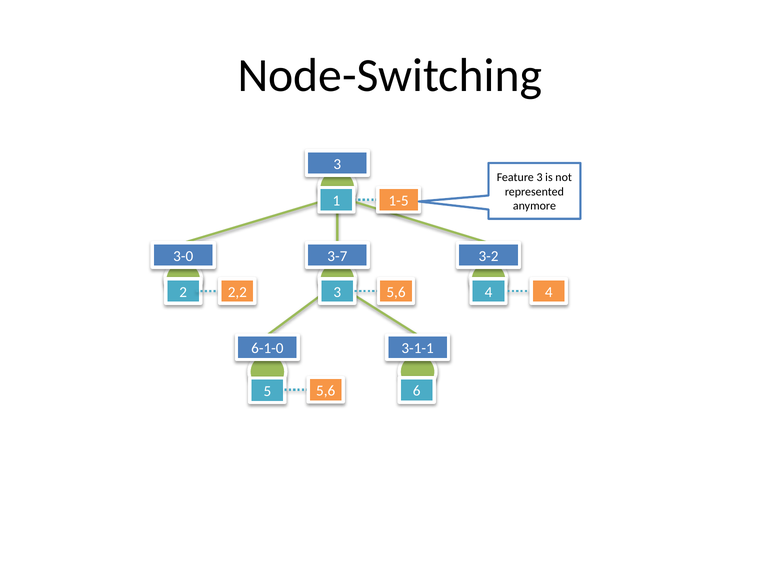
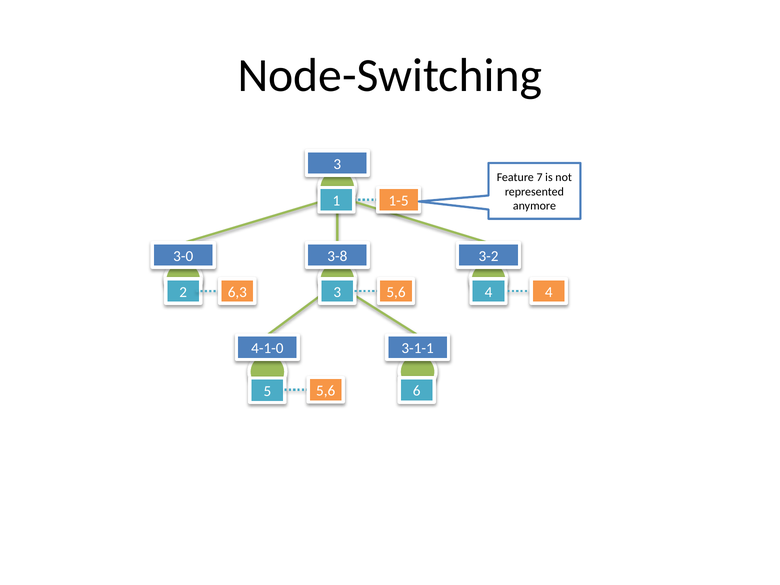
Feature 3: 3 -> 7
3-7: 3-7 -> 3-8
2,2: 2,2 -> 6,3
6-1-0: 6-1-0 -> 4-1-0
